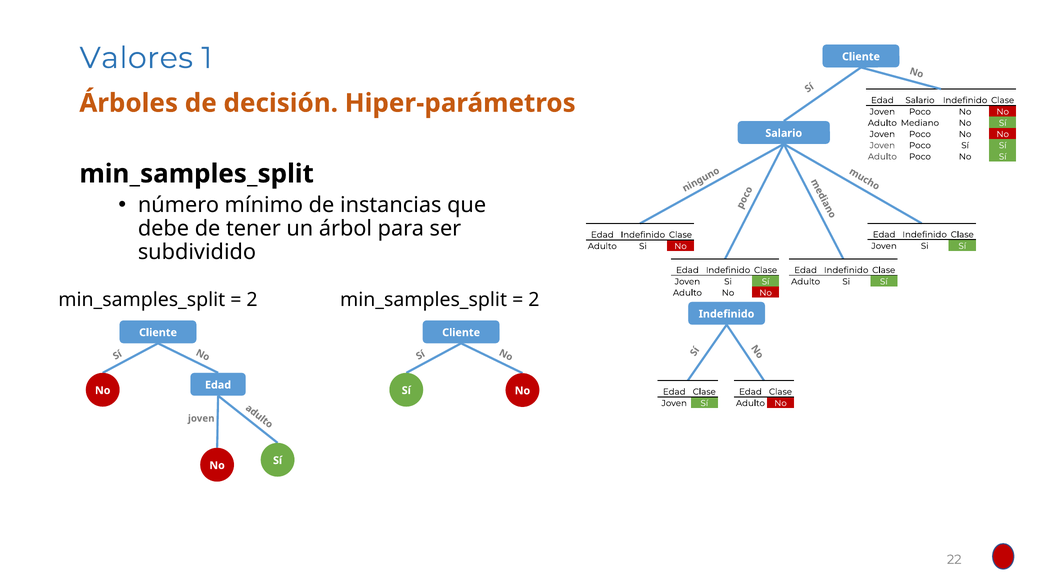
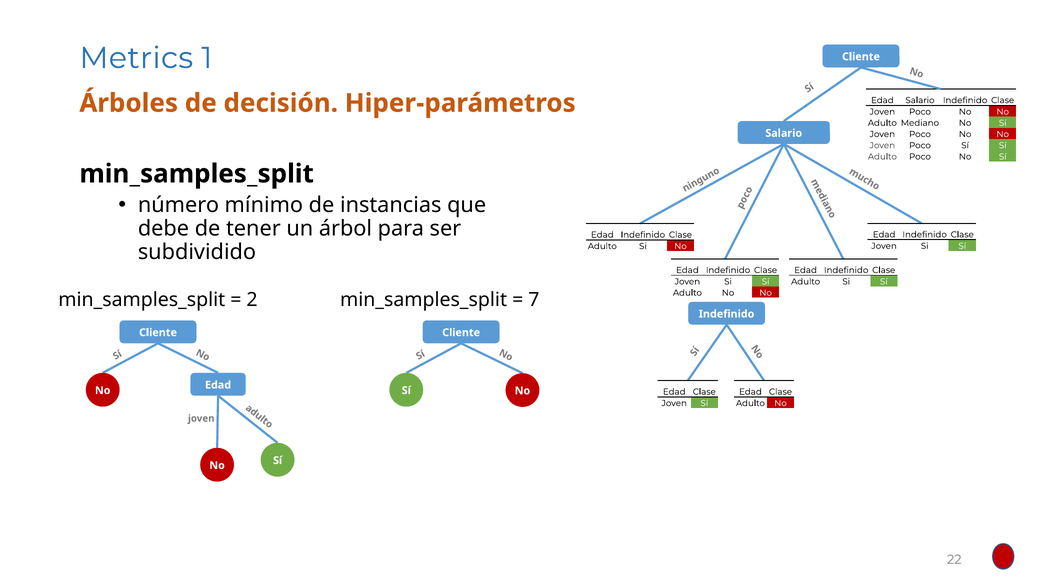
Valores: Valores -> Metrics
2 at (534, 300): 2 -> 7
